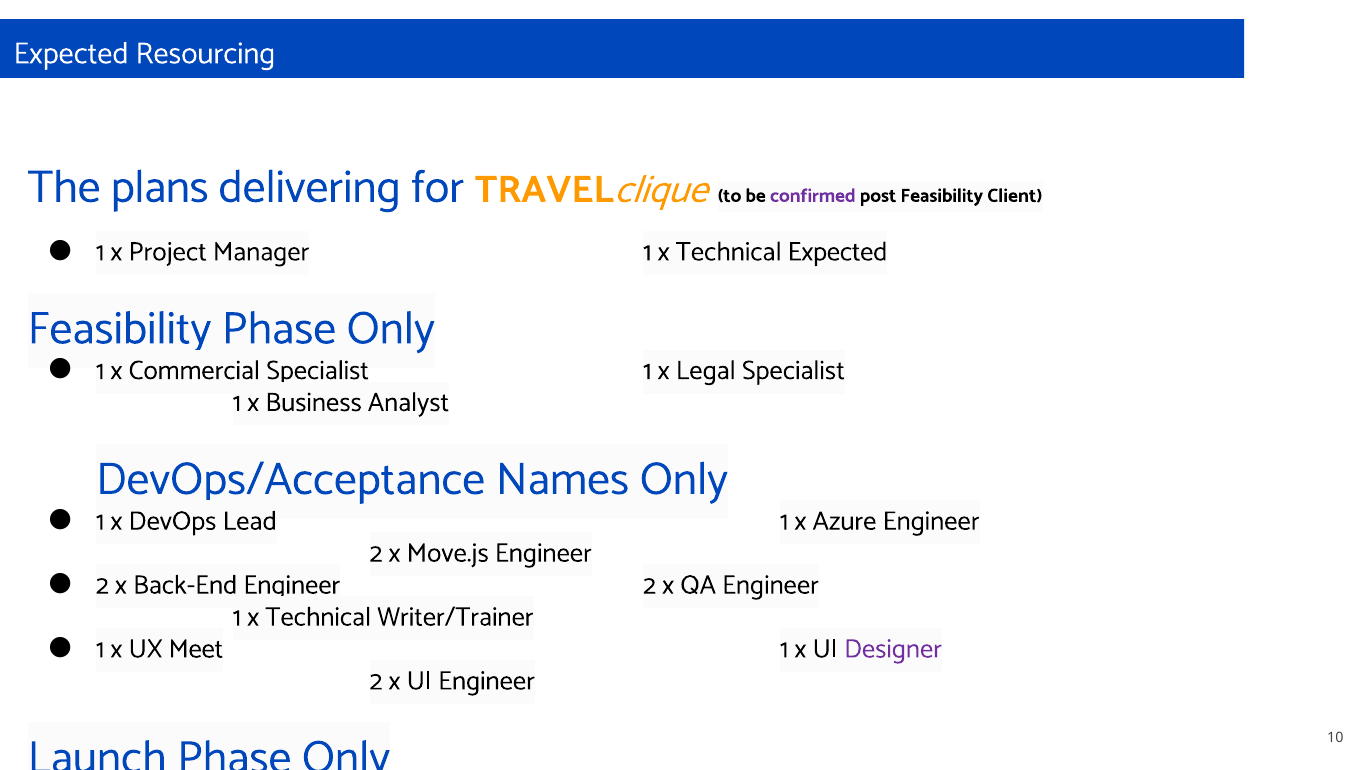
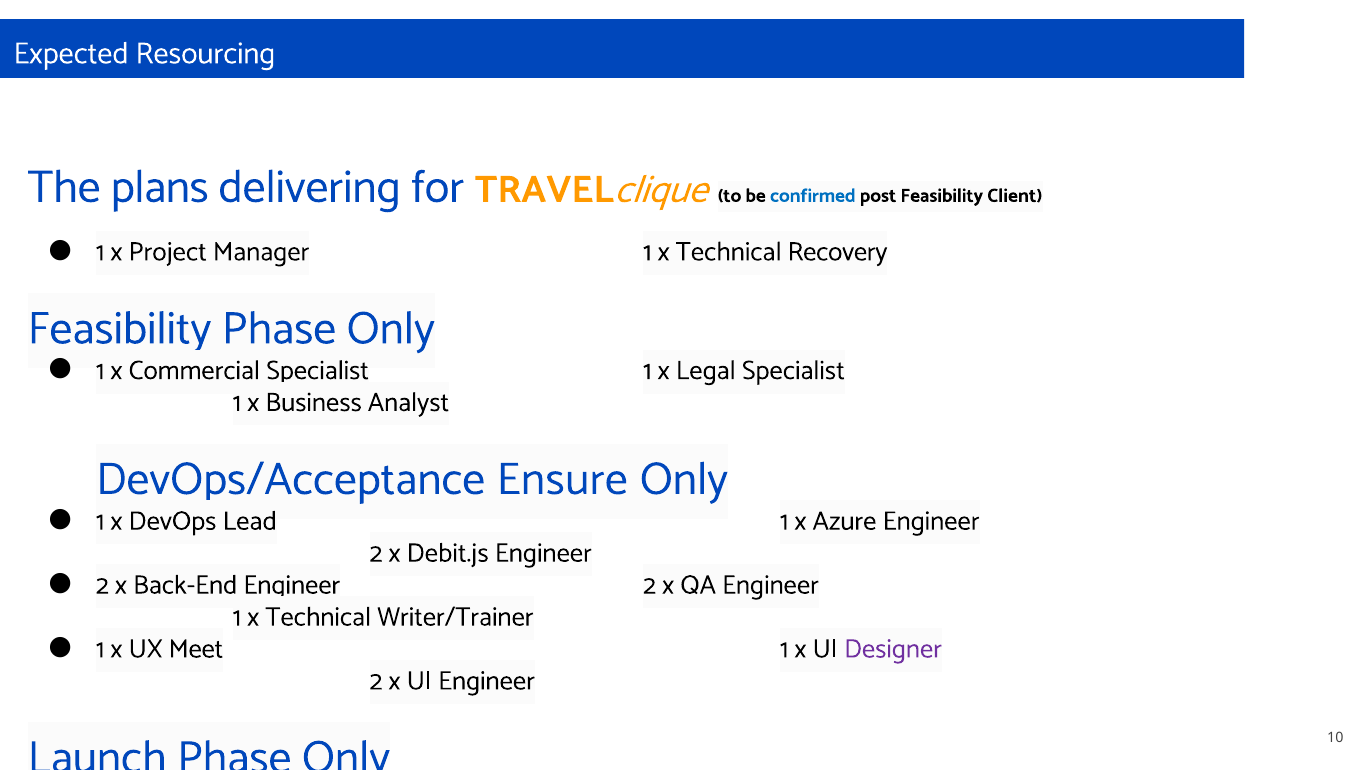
confirmed colour: purple -> blue
Technical Expected: Expected -> Recovery
Names: Names -> Ensure
Move.js: Move.js -> Debit.js
